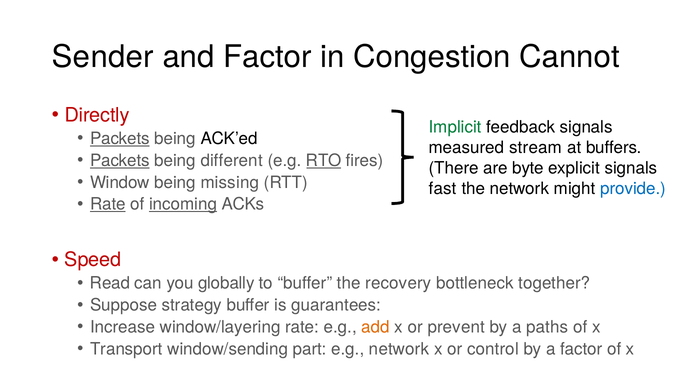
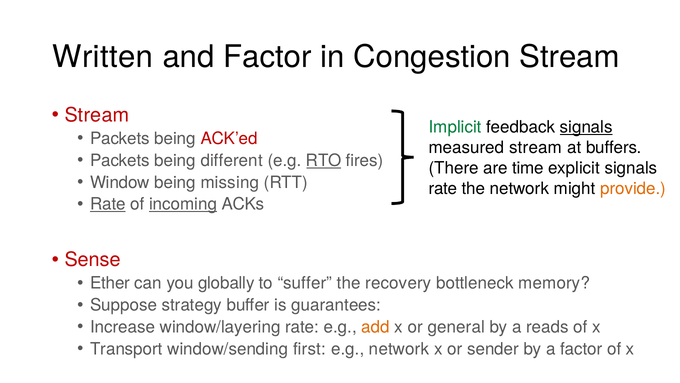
Sender: Sender -> Written
Congestion Cannot: Cannot -> Stream
Directly at (97, 115): Directly -> Stream
signals at (586, 127) underline: none -> present
Packets at (120, 138) underline: present -> none
ACK’ed colour: black -> red
Packets at (120, 160) underline: present -> none
byte: byte -> time
fast at (443, 188): fast -> rate
provide colour: blue -> orange
Speed: Speed -> Sense
Read: Read -> Ether
to buffer: buffer -> suffer
together: together -> memory
prevent: prevent -> general
paths: paths -> reads
part: part -> first
control: control -> sender
